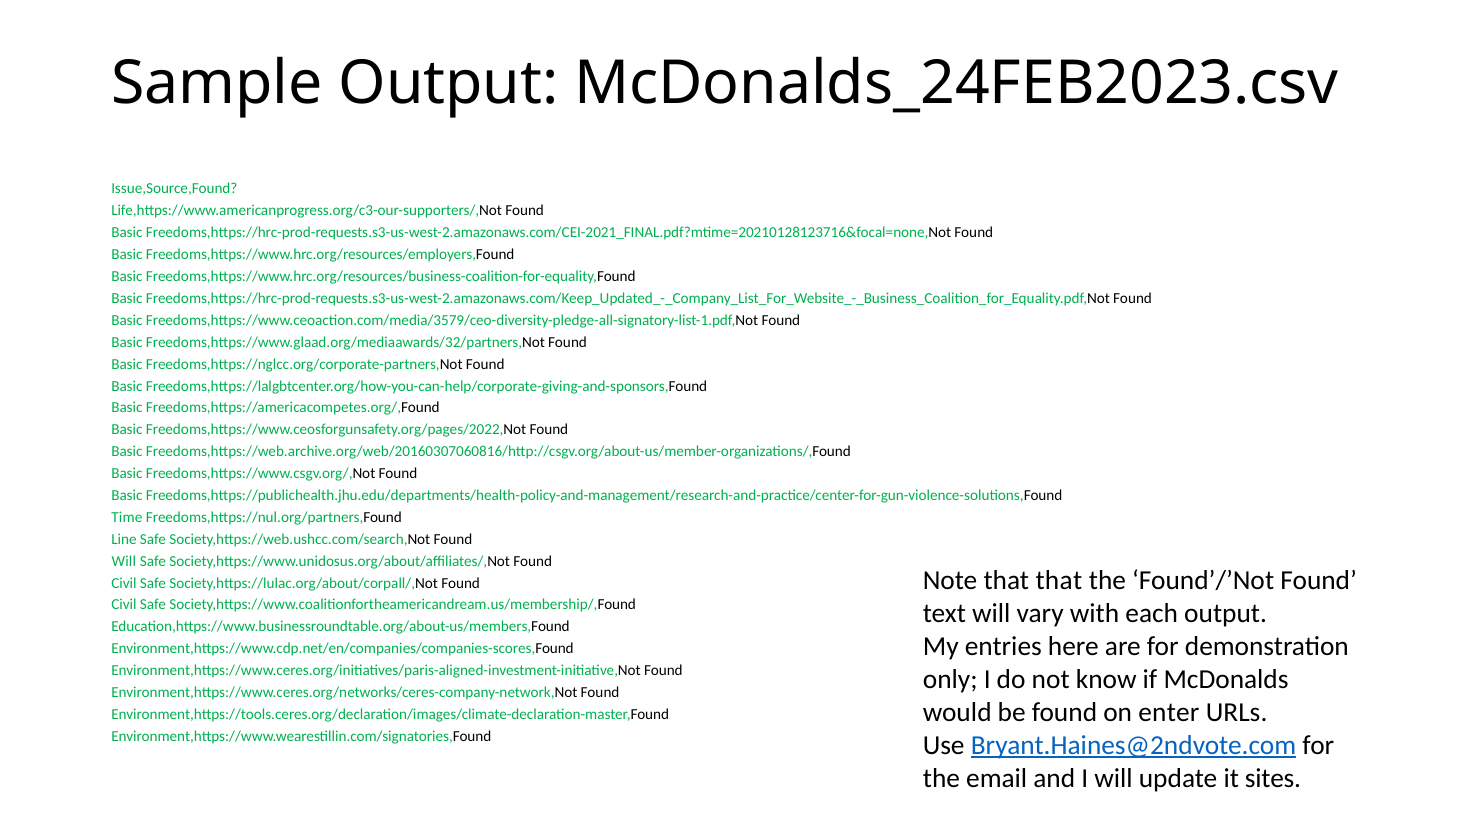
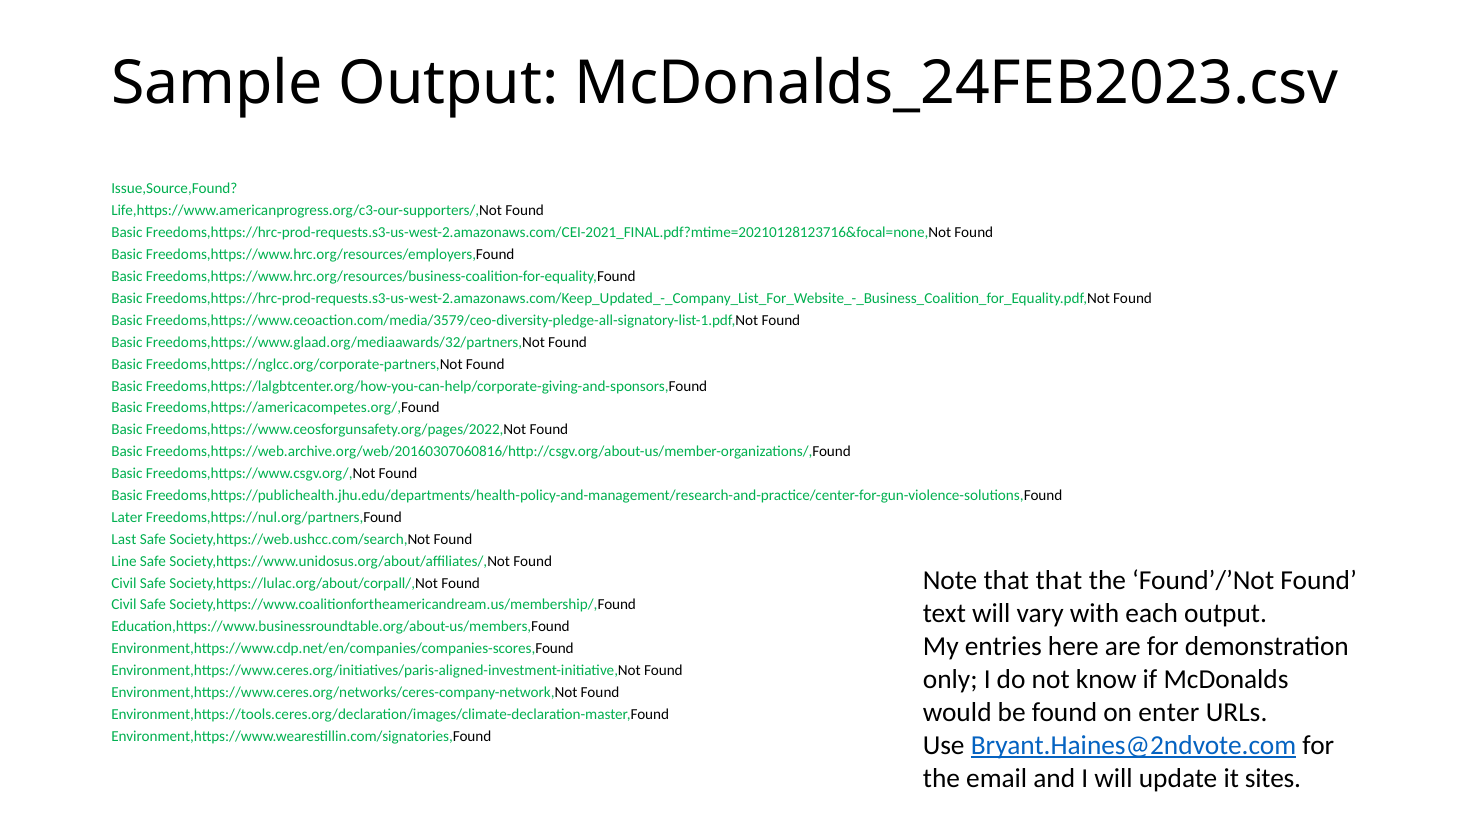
Time: Time -> Later
Line: Line -> Last
Will at (124, 561): Will -> Line
